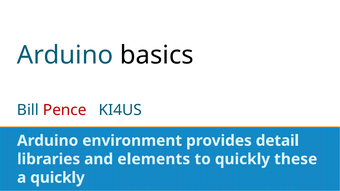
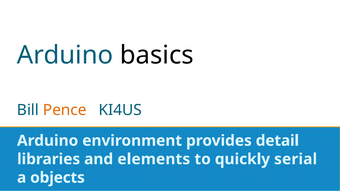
Pence colour: red -> orange
these: these -> serial
a quickly: quickly -> objects
